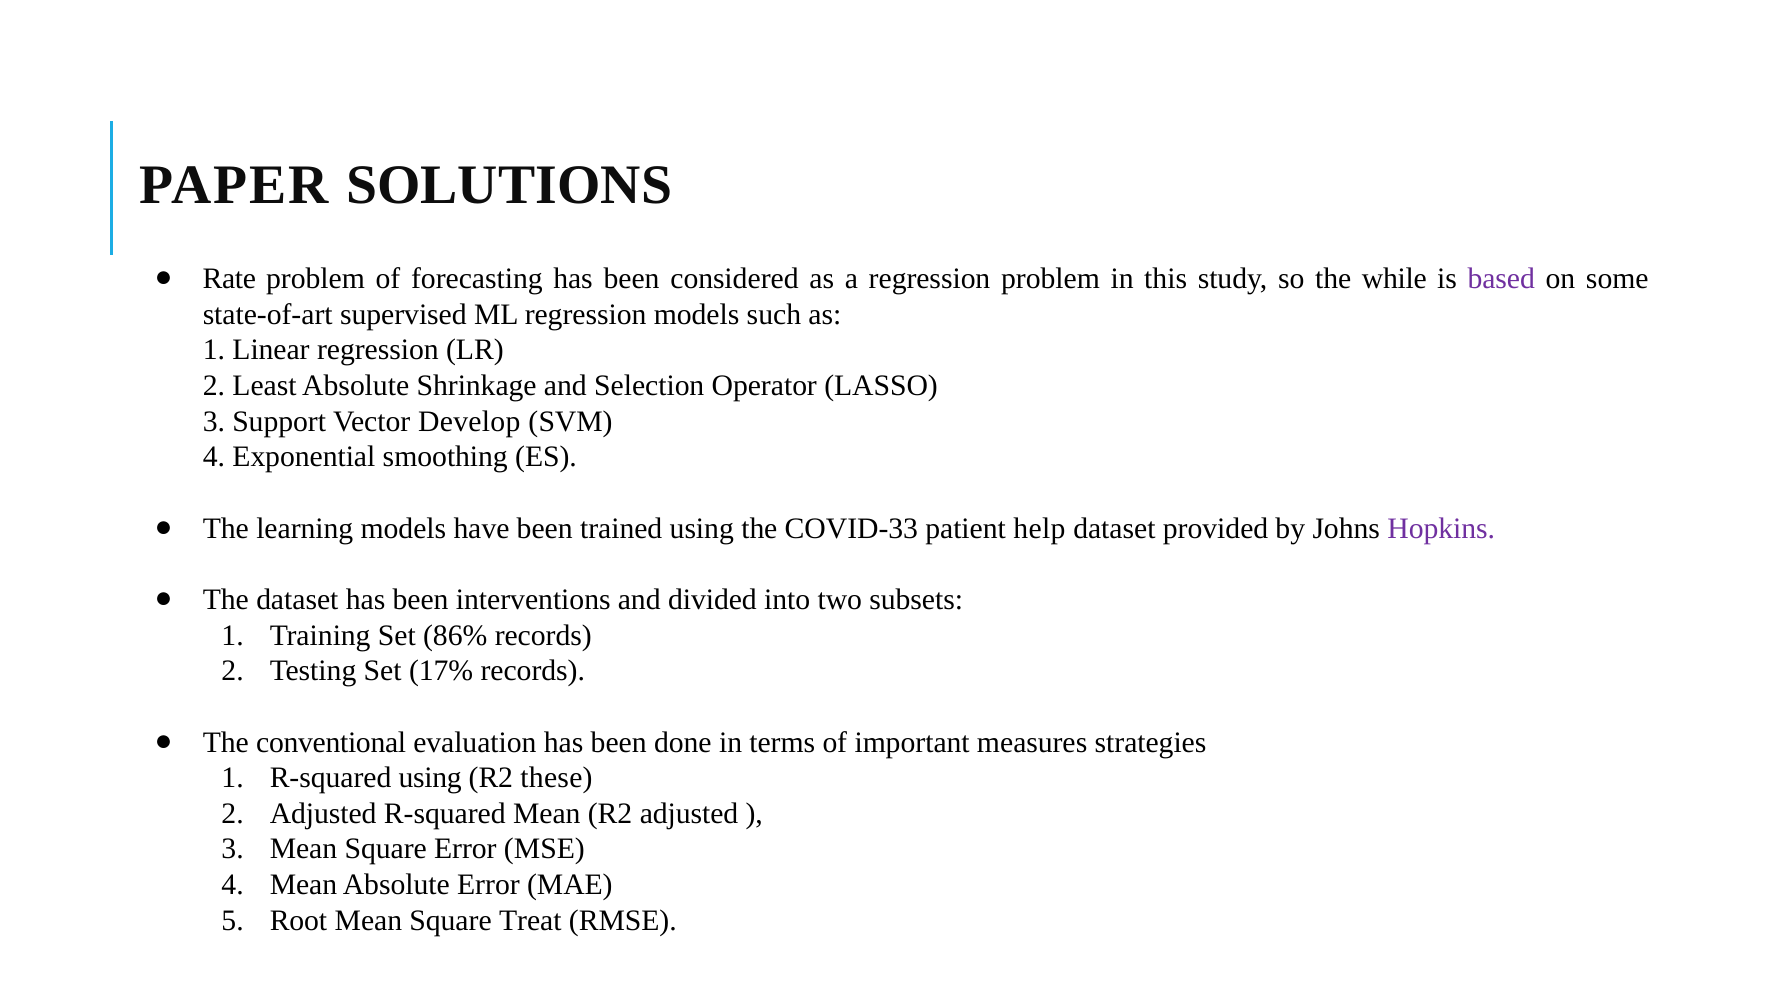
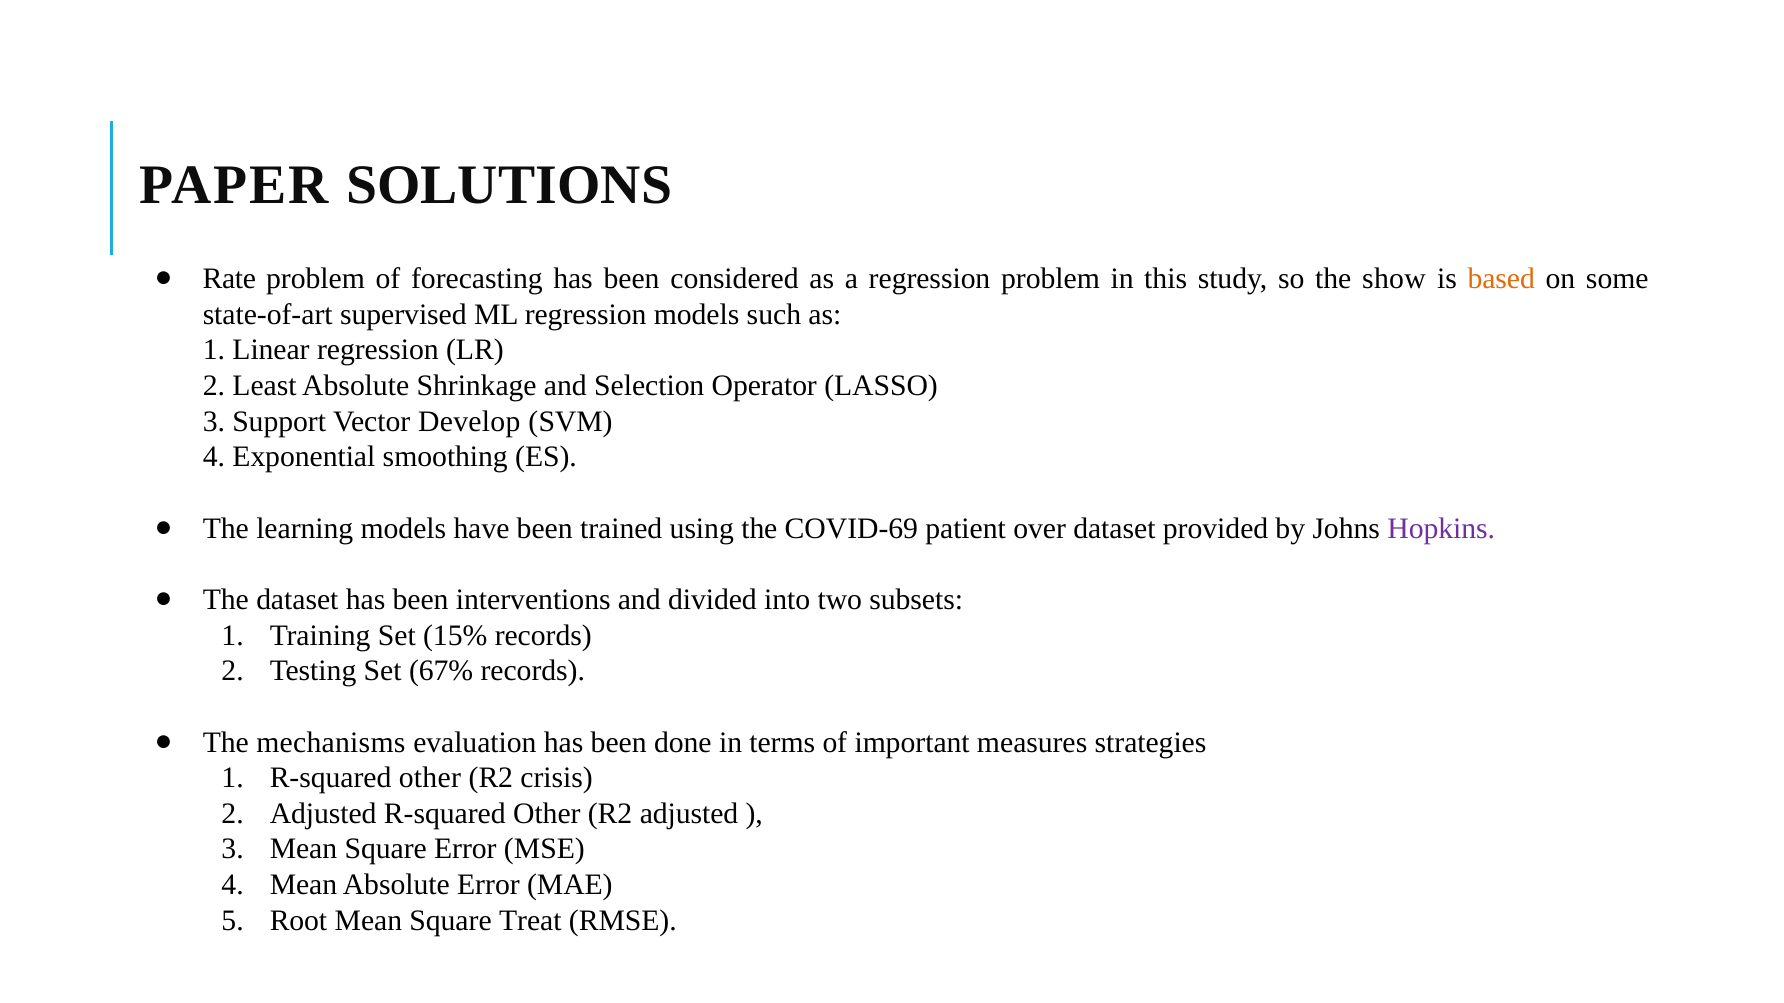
while: while -> show
based colour: purple -> orange
COVID-33: COVID-33 -> COVID-69
help: help -> over
86%: 86% -> 15%
17%: 17% -> 67%
conventional: conventional -> mechanisms
1 R-squared using: using -> other
these: these -> crisis
Adjusted R-squared Mean: Mean -> Other
